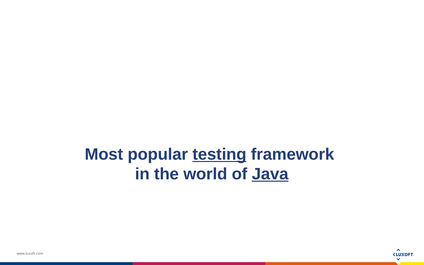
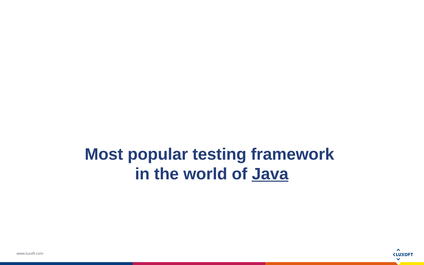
testing underline: present -> none
